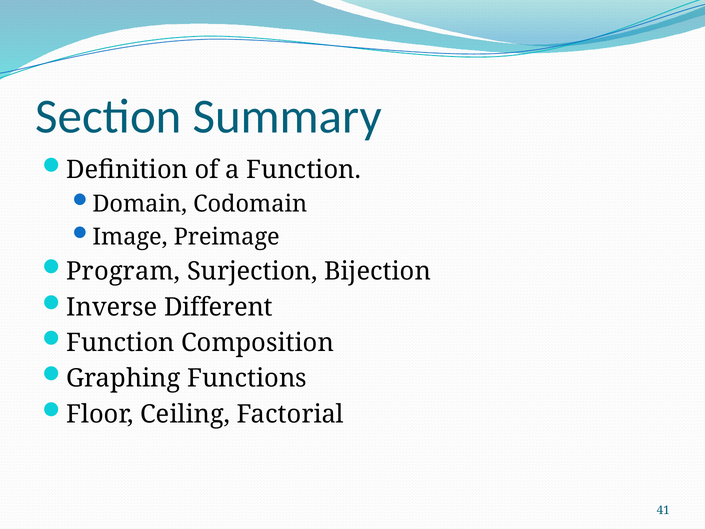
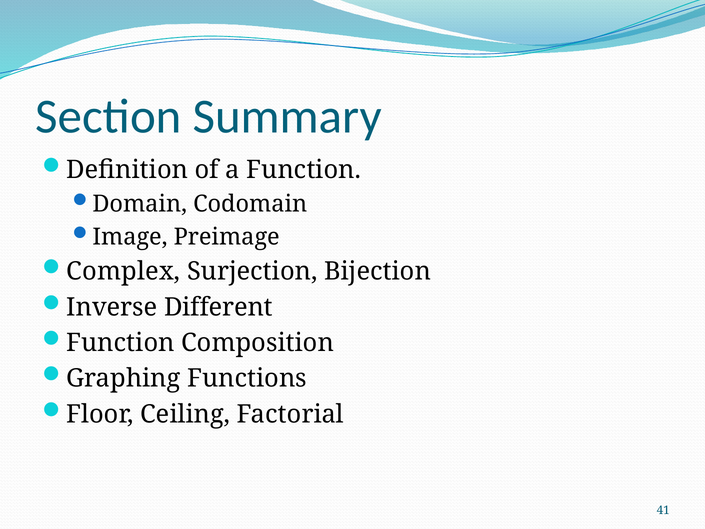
Program: Program -> Complex
